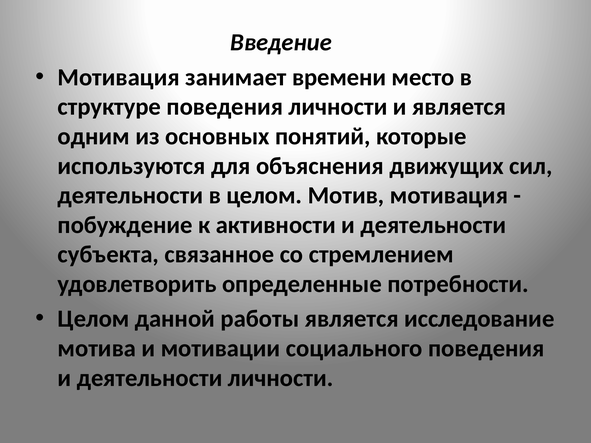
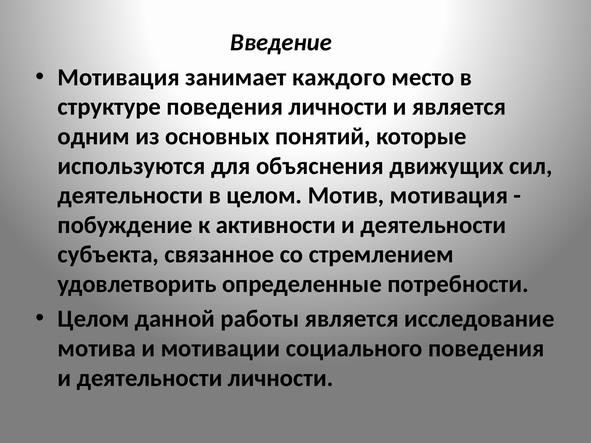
времени: времени -> каждого
